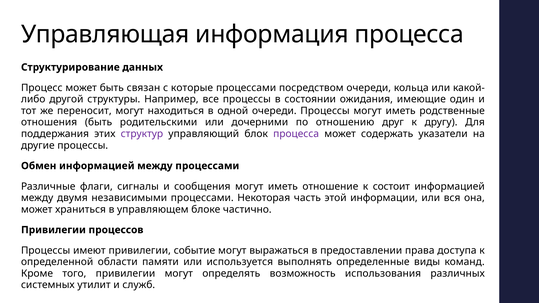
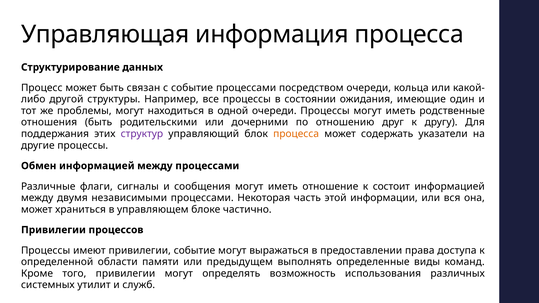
с которые: которые -> событие
переносит: переносит -> проблемы
процесса at (296, 134) colour: purple -> orange
используется: используется -> предыдущем
